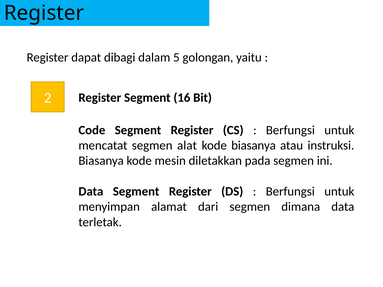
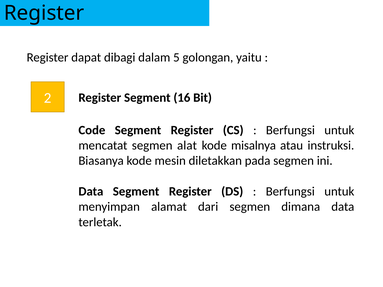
kode biasanya: biasanya -> misalnya
